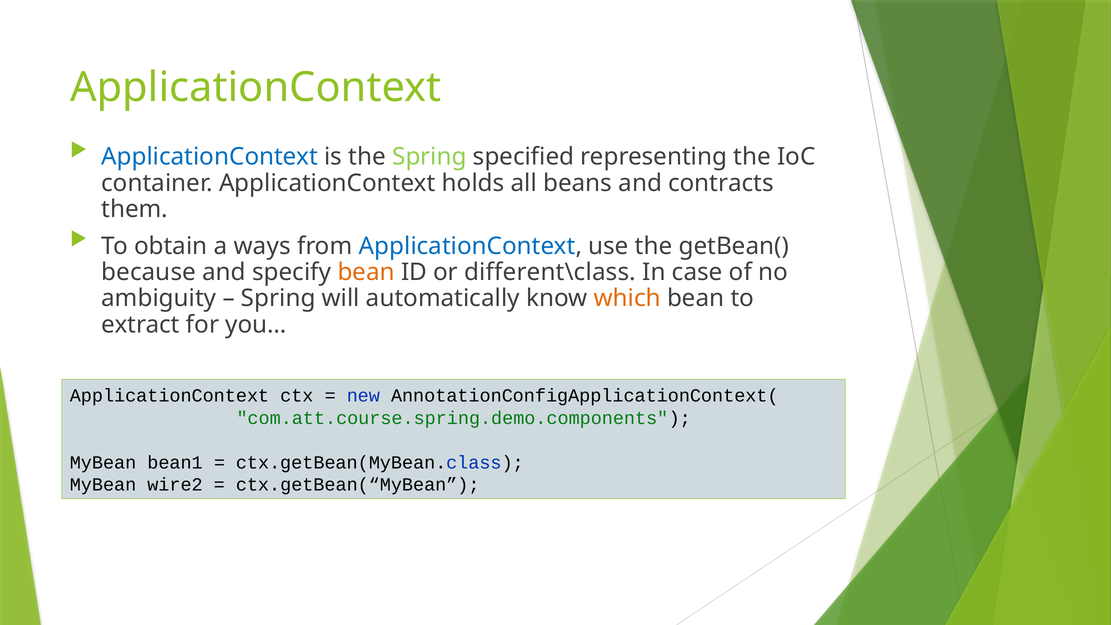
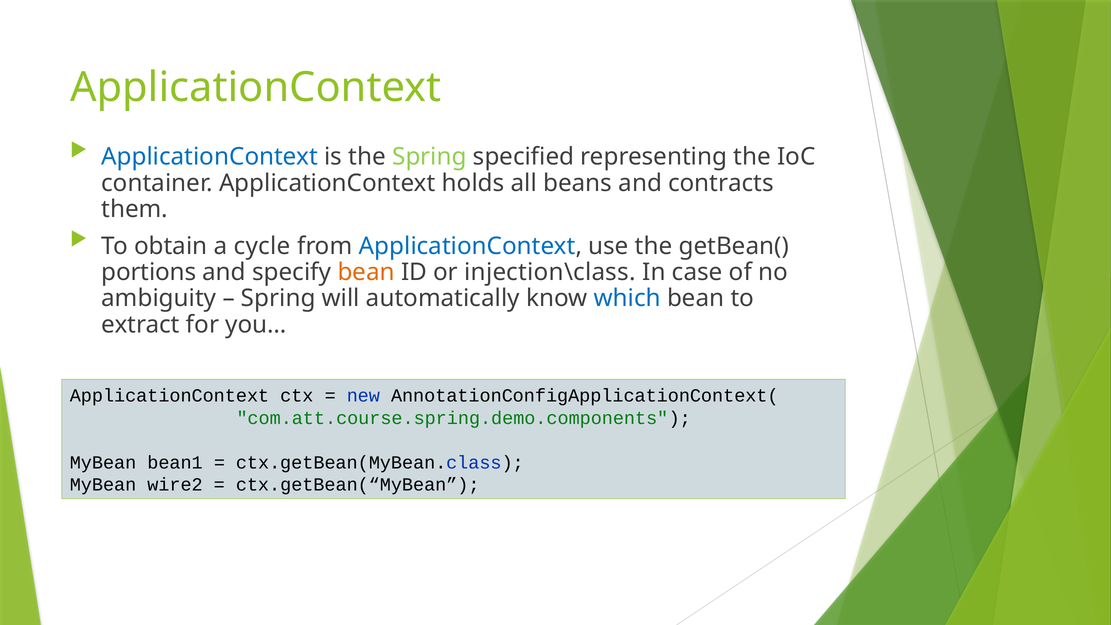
ways: ways -> cycle
because: because -> portions
different\class: different\class -> injection\class
which colour: orange -> blue
